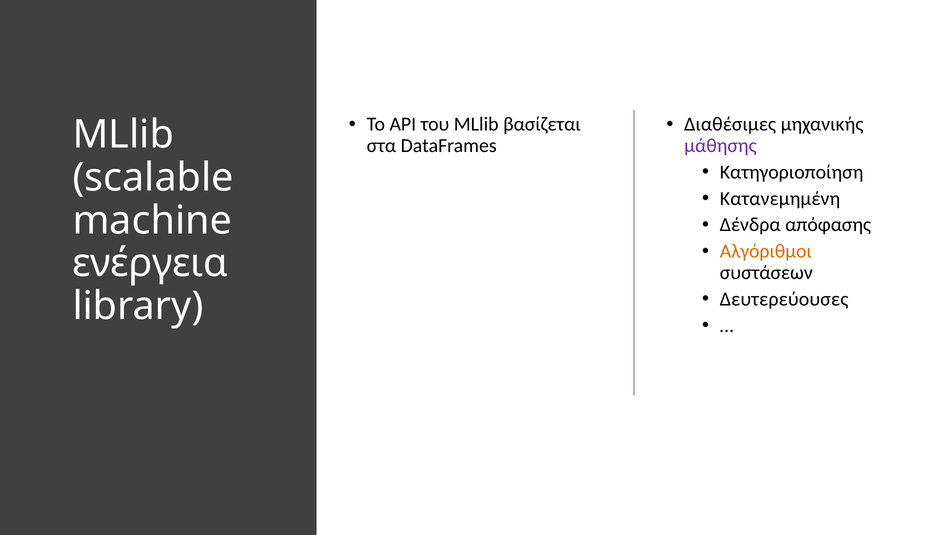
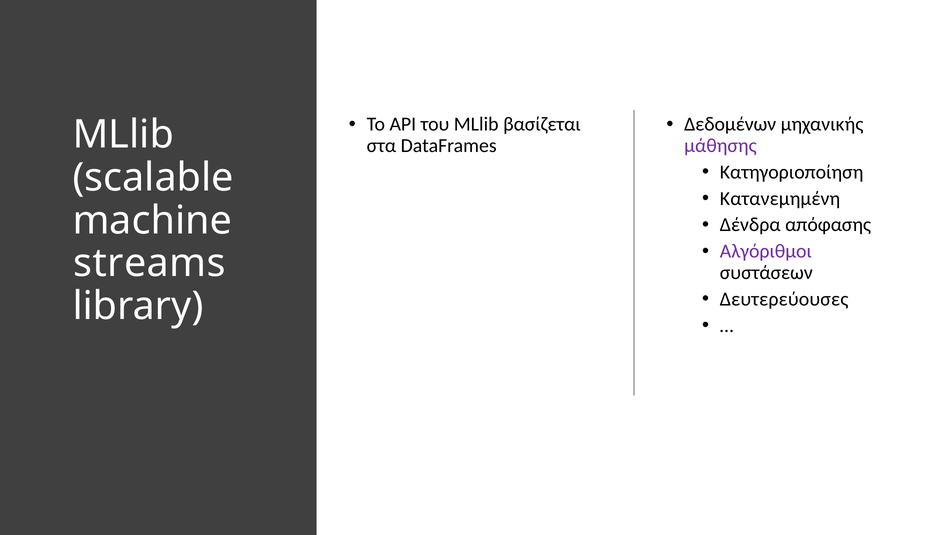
Διαθέσιμες: Διαθέσιμες -> Δεδομένων
Αλγόριθμοι colour: orange -> purple
ενέργεια: ενέργεια -> streams
